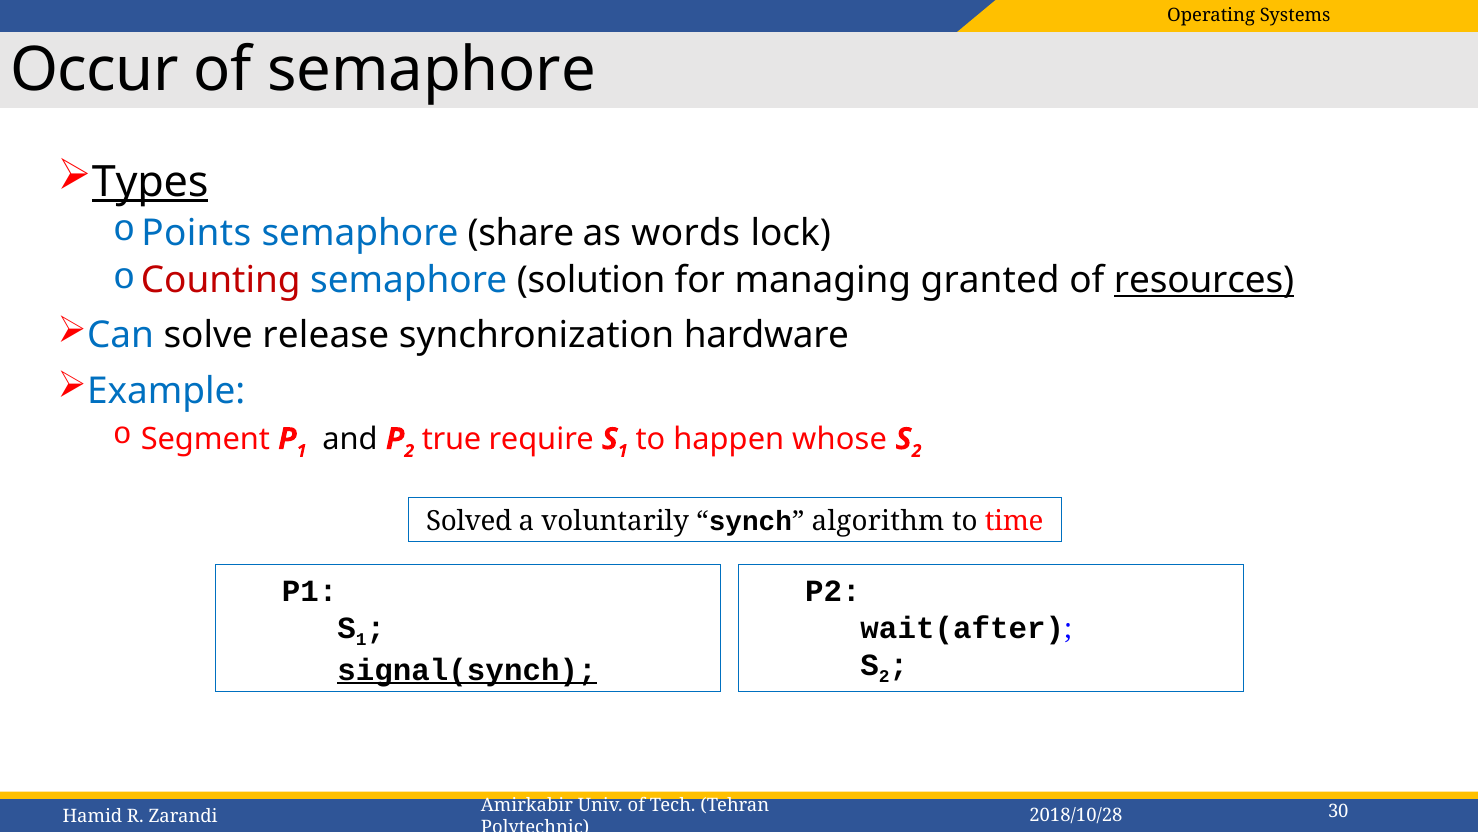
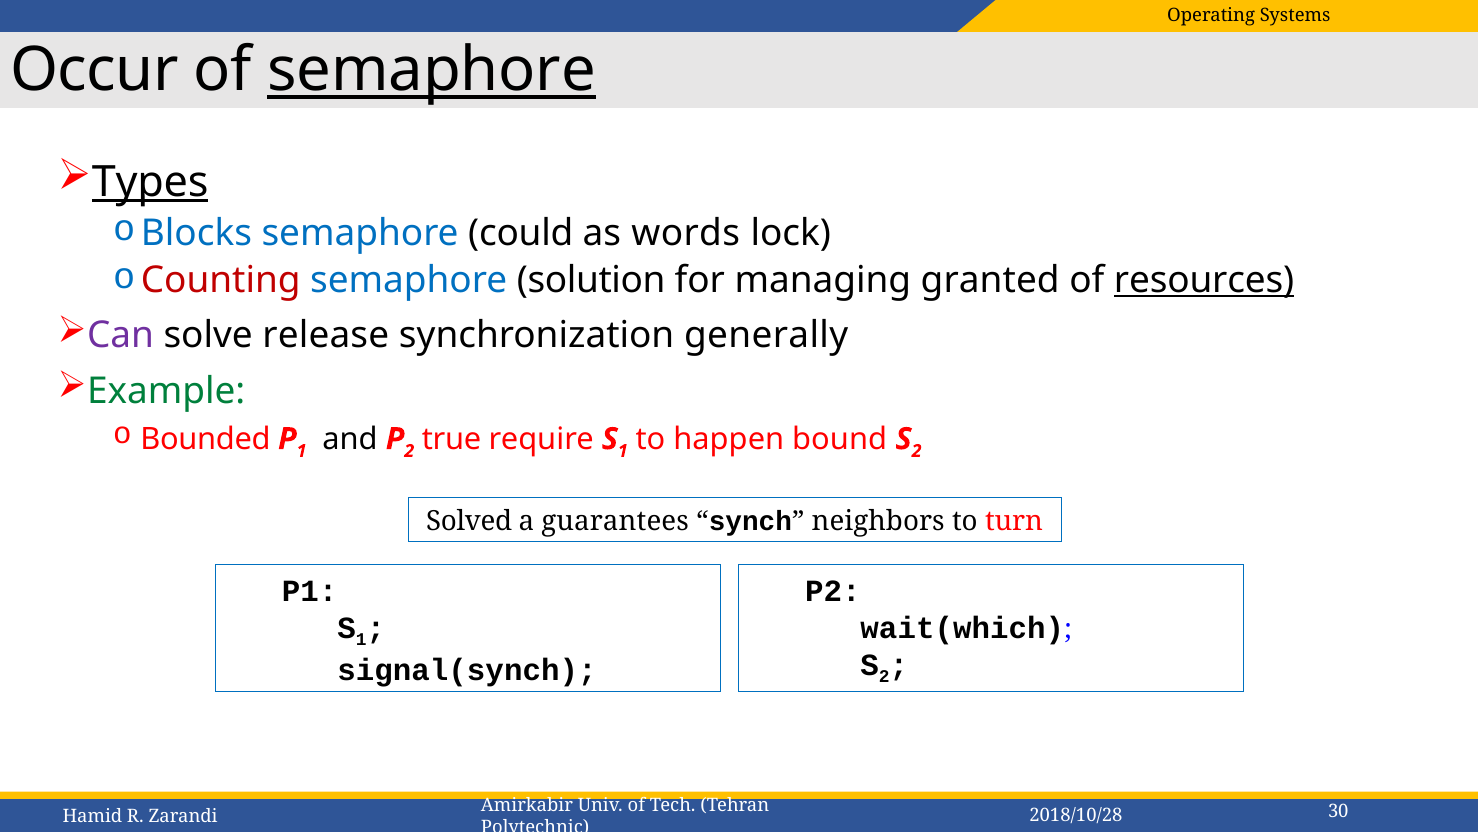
semaphore at (432, 71) underline: none -> present
Points: Points -> Blocks
share: share -> could
Can colour: blue -> purple
hardware: hardware -> generally
Example colour: blue -> green
Segment: Segment -> Bounded
whose: whose -> bound
voluntarily: voluntarily -> guarantees
algorithm: algorithm -> neighbors
time: time -> turn
wait(after: wait(after -> wait(which
signal(synch underline: present -> none
